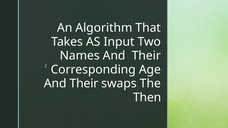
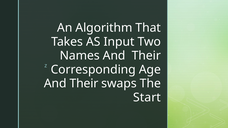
Then: Then -> Start
